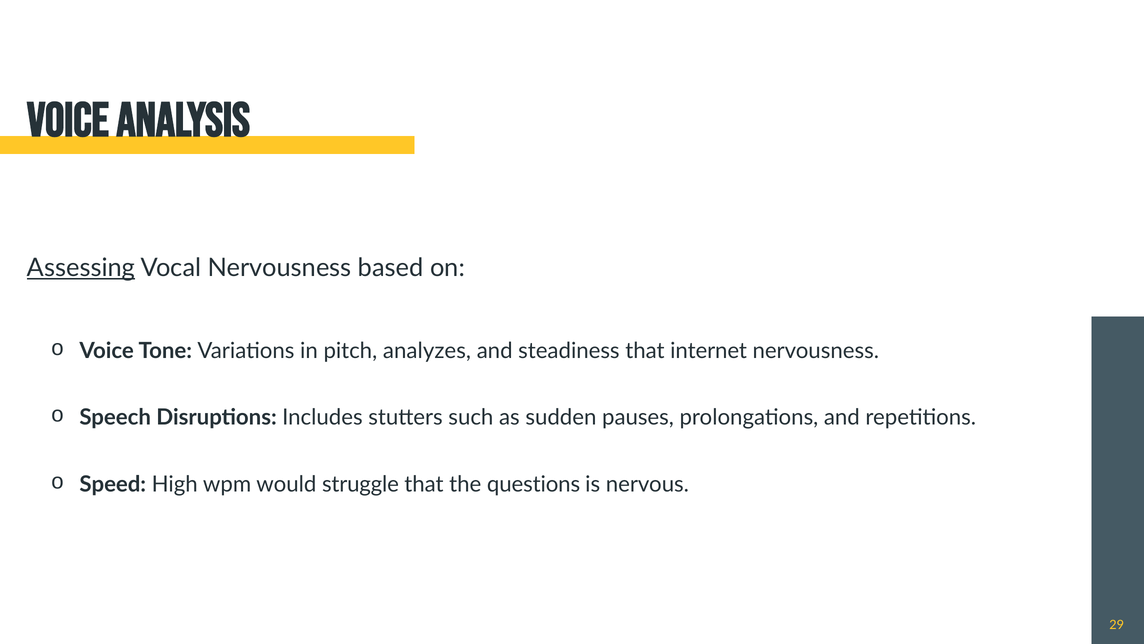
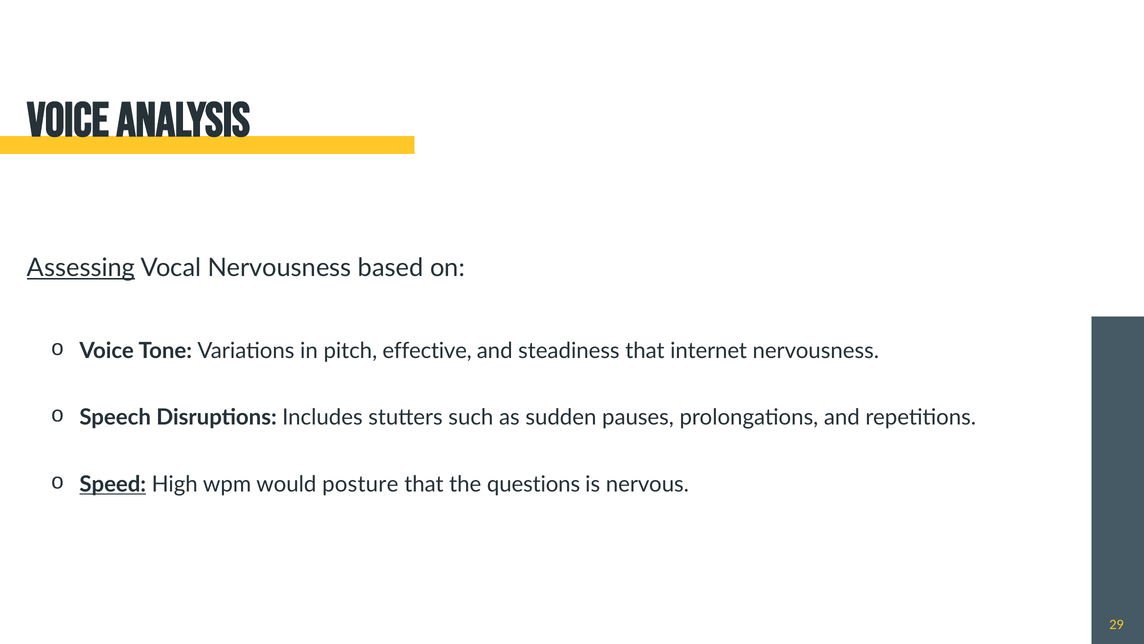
analyzes: analyzes -> effective
Speed underline: none -> present
struggle: struggle -> posture
